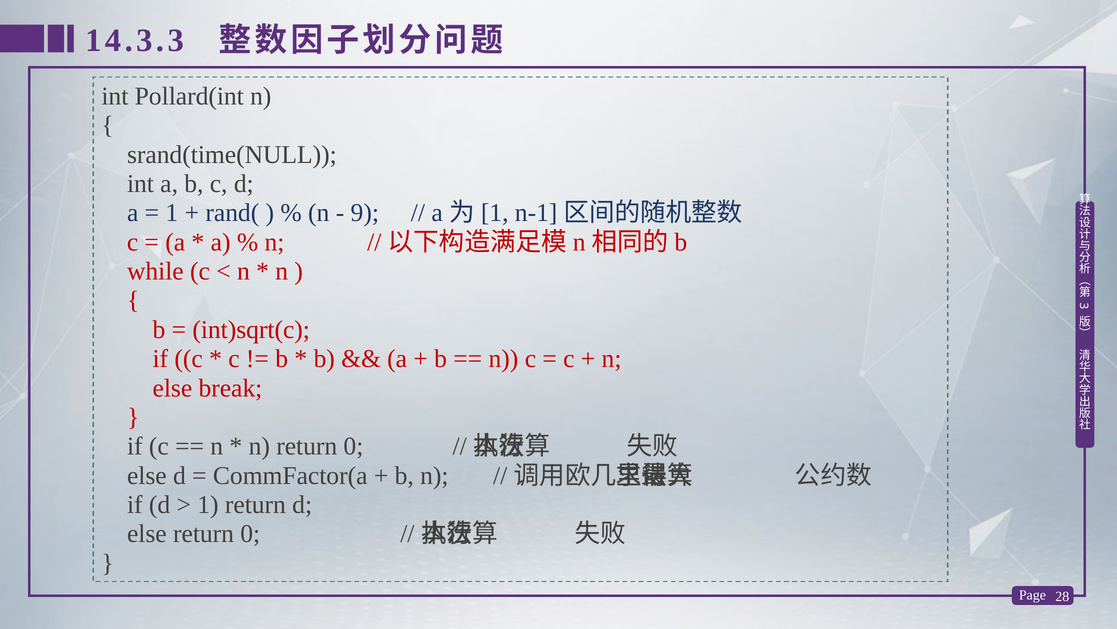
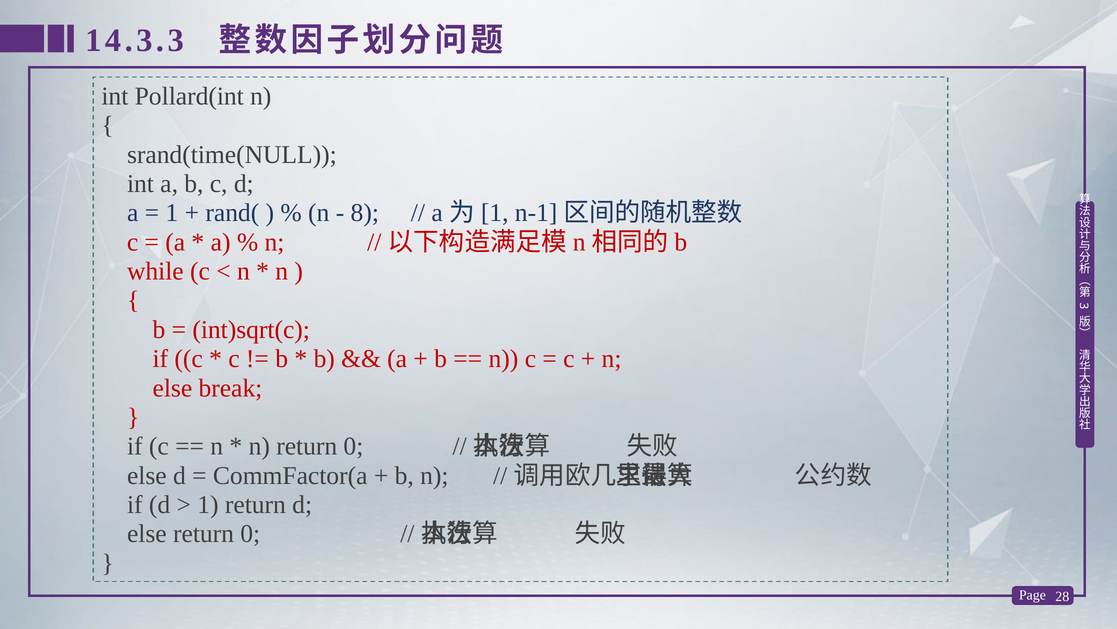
9: 9 -> 8
